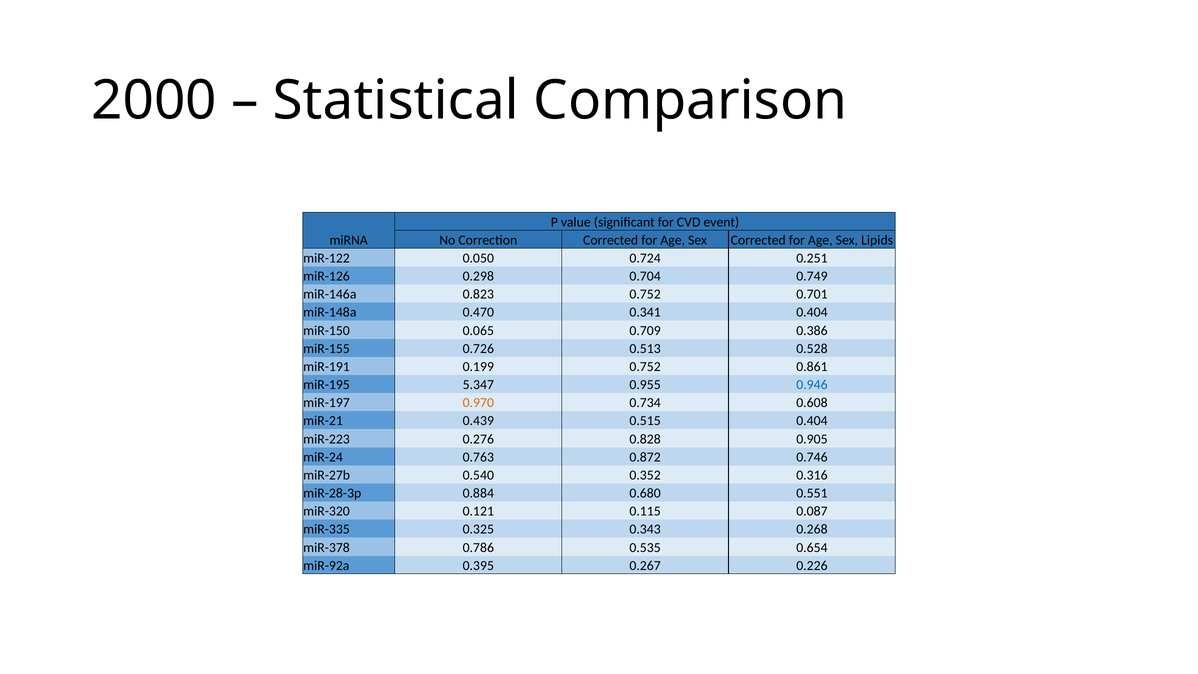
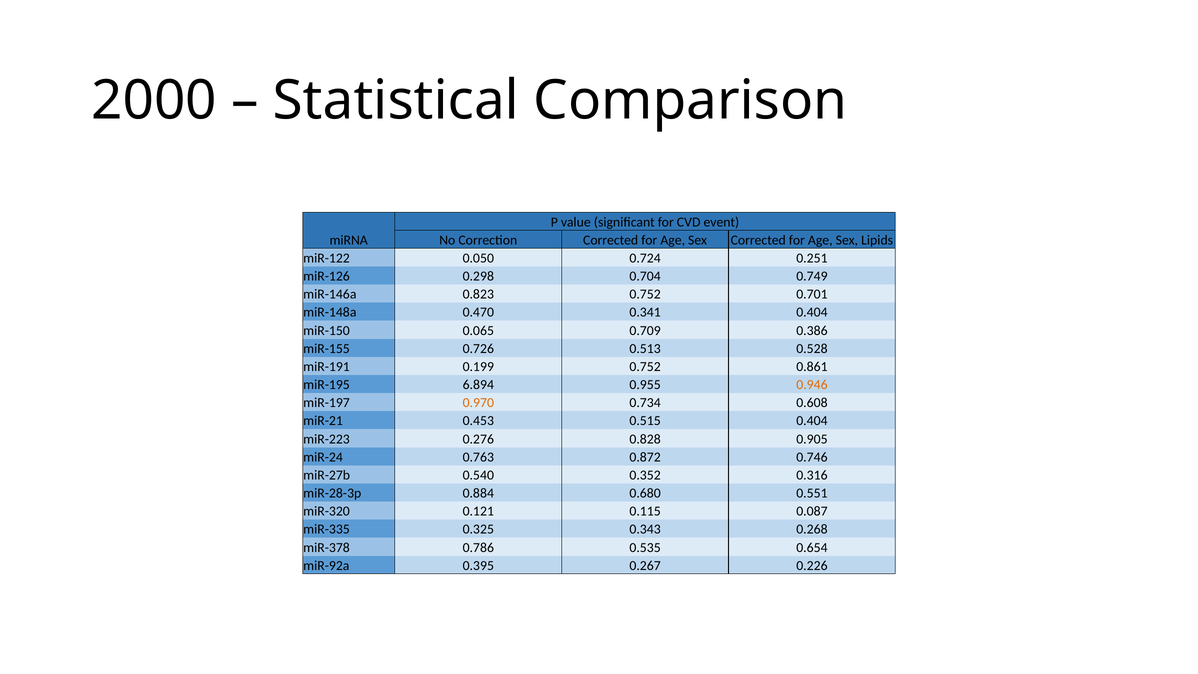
5.347: 5.347 -> 6.894
0.946 colour: blue -> orange
0.439: 0.439 -> 0.453
